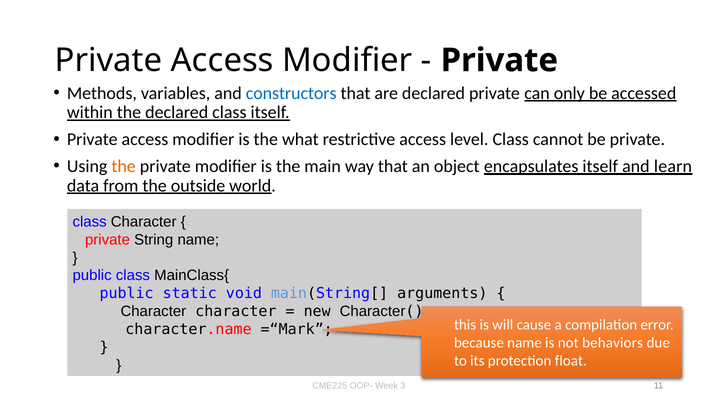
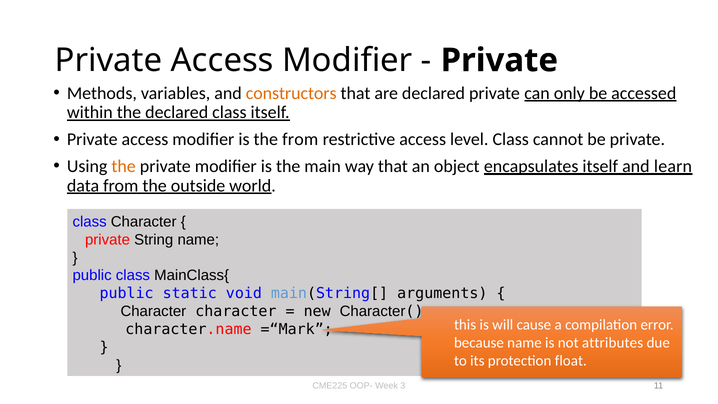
constructors colour: blue -> orange
the what: what -> from
behaviors: behaviors -> attributes
